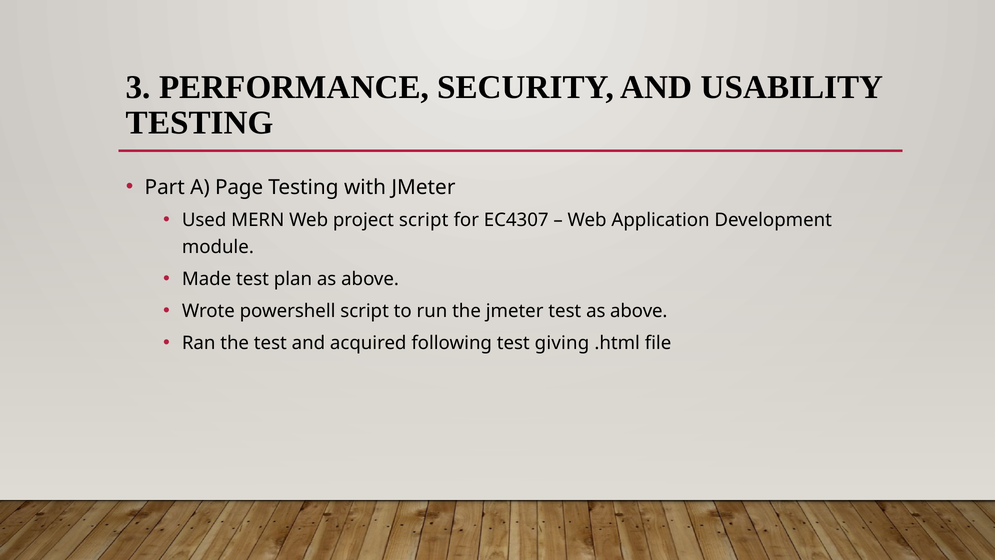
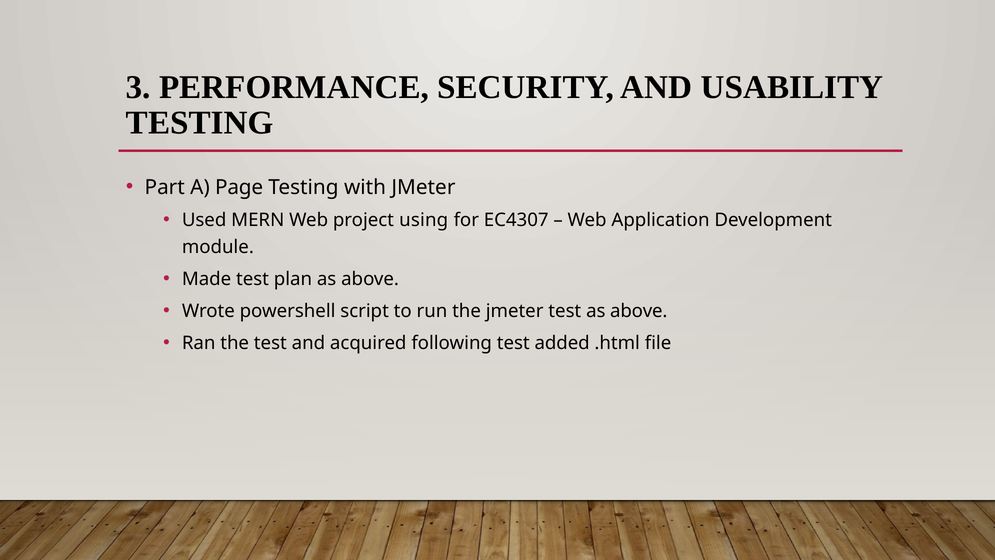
project script: script -> using
giving: giving -> added
